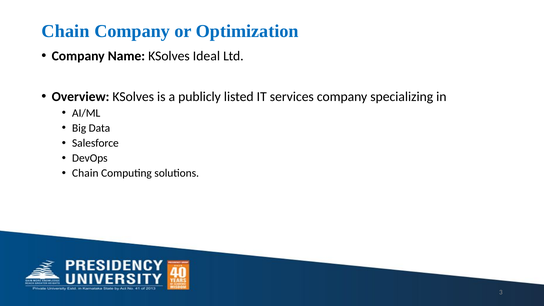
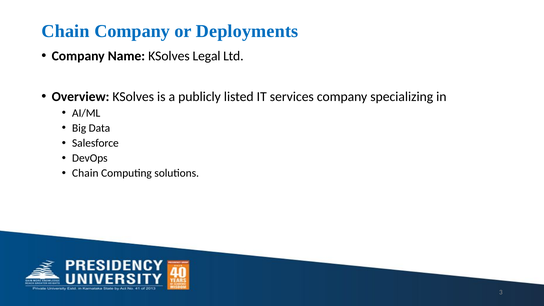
Optimization: Optimization -> Deployments
Ideal: Ideal -> Legal
